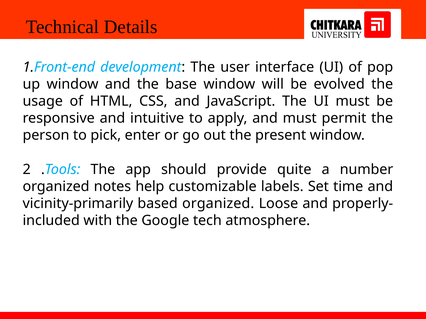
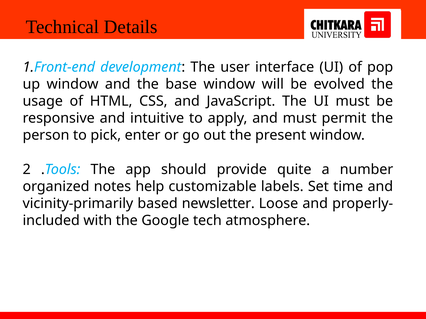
based organized: organized -> newsletter
